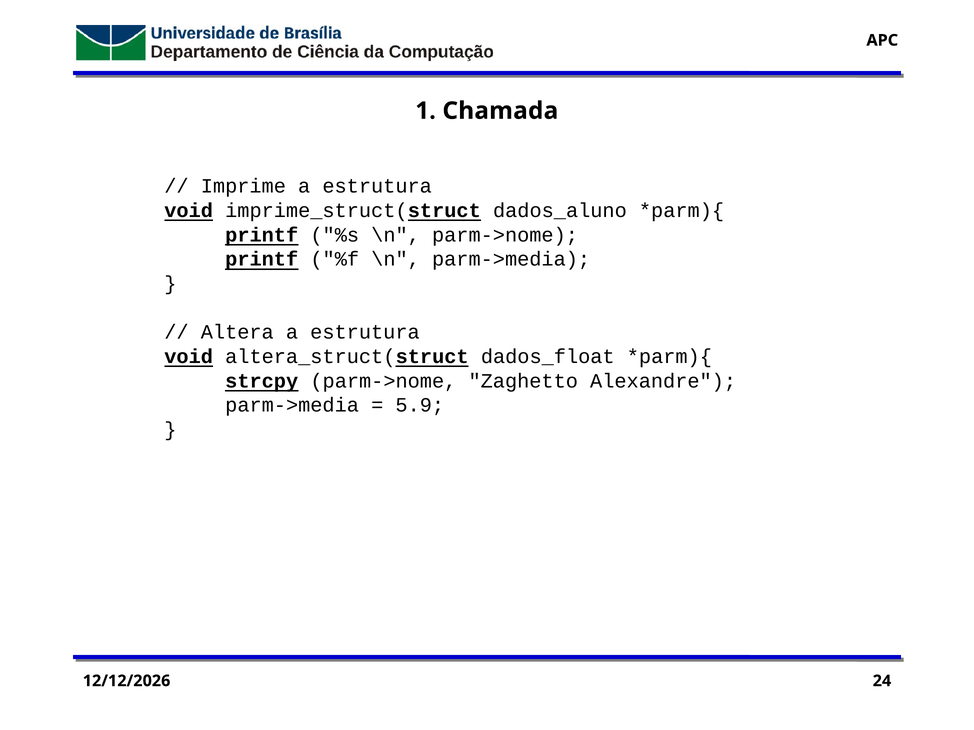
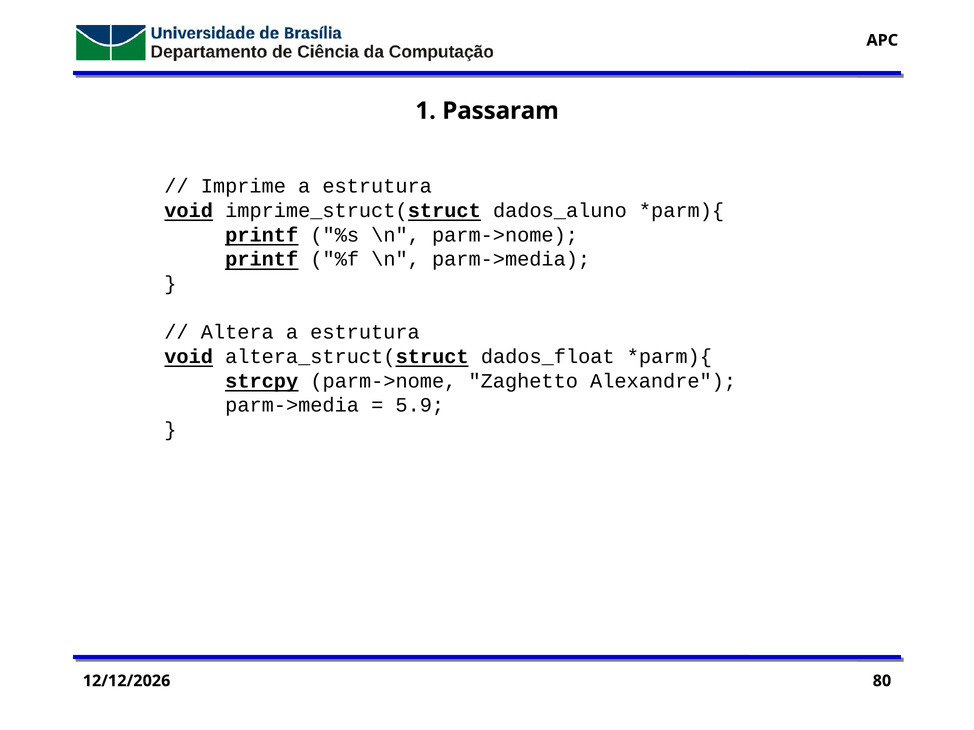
Chamada: Chamada -> Passaram
24: 24 -> 80
